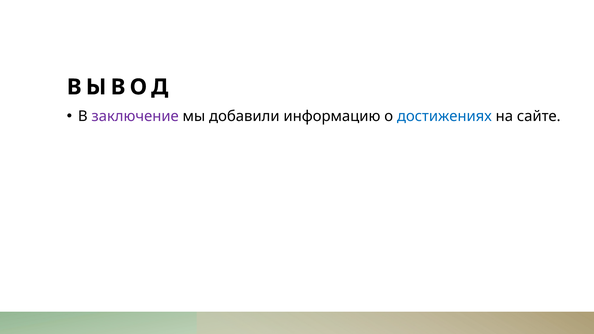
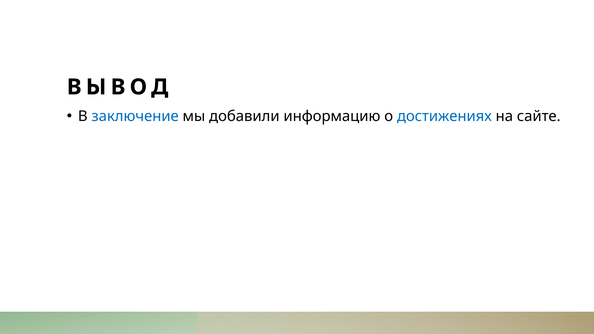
заключение colour: purple -> blue
